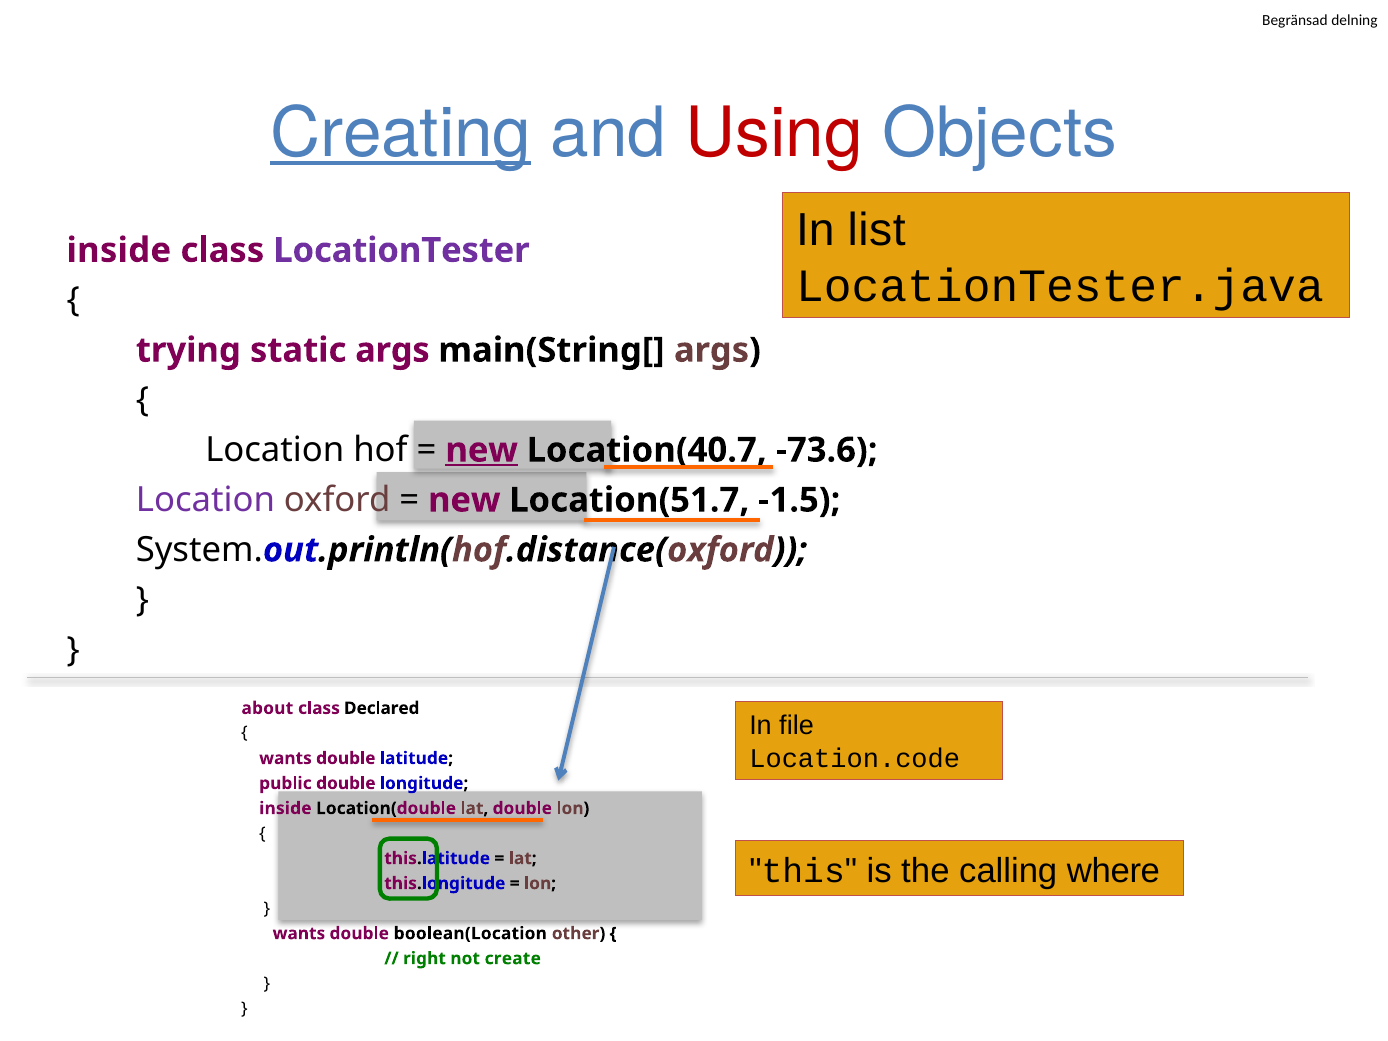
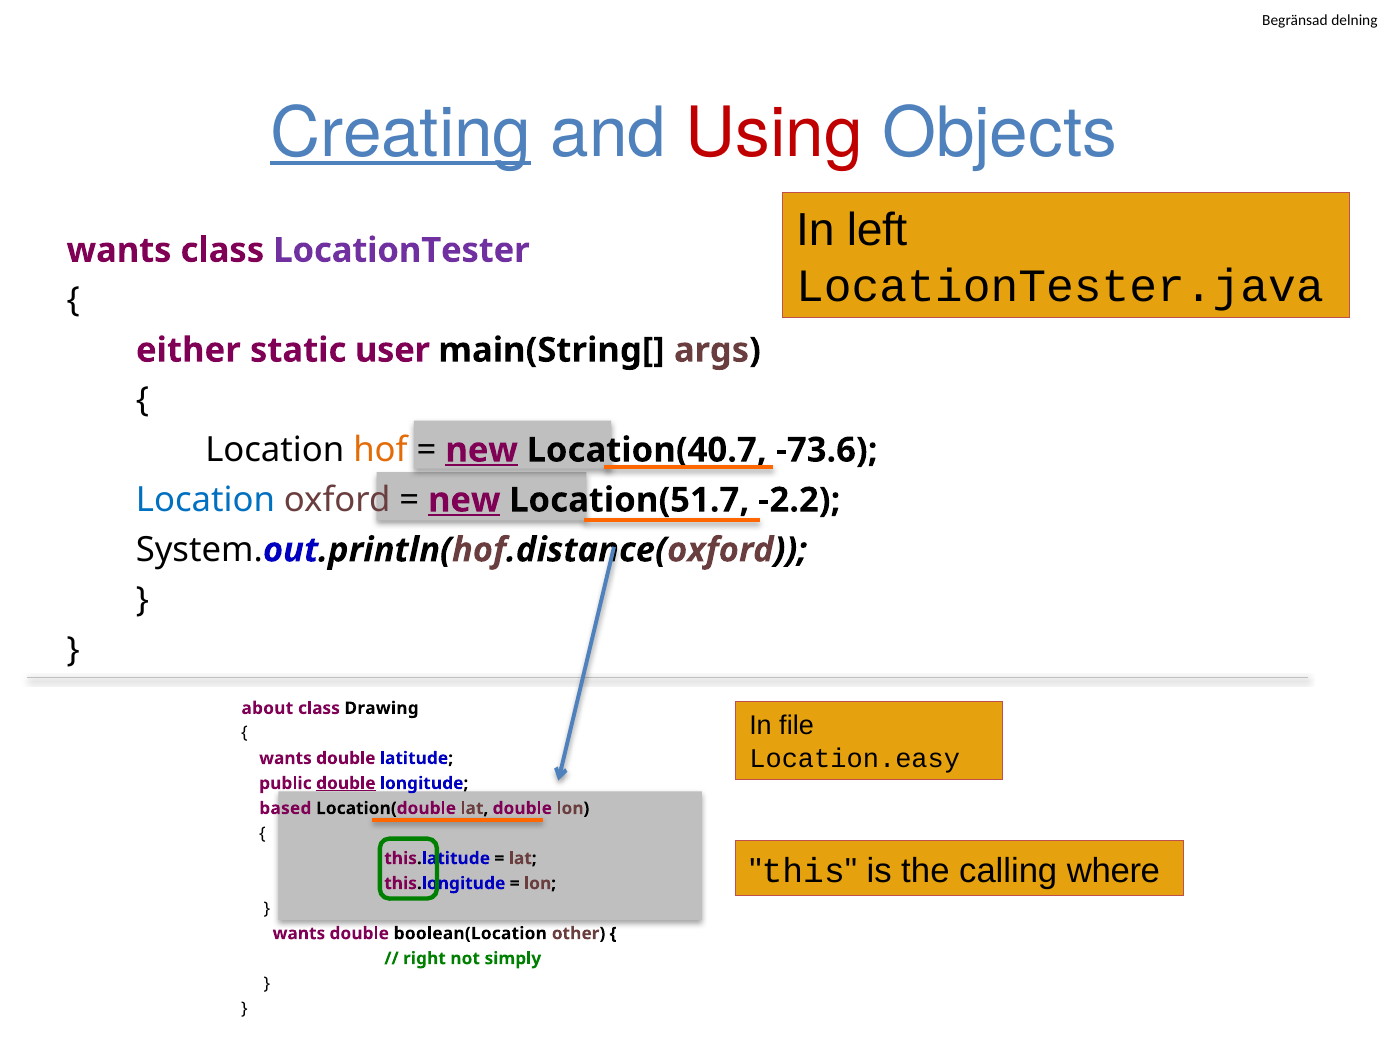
list: list -> left
inside at (119, 250): inside -> wants
trying: trying -> either
static args: args -> user
hof colour: black -> orange
Location at (205, 500) colour: purple -> blue
new at (464, 500) underline: none -> present
-1.5: -1.5 -> -2.2
Declared: Declared -> Drawing
Location.code: Location.code -> Location.easy
double at (346, 783) underline: none -> present
inside at (285, 808): inside -> based
create: create -> simply
